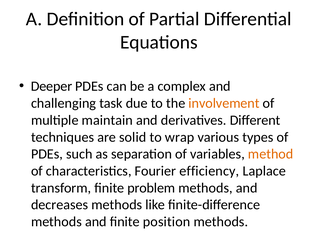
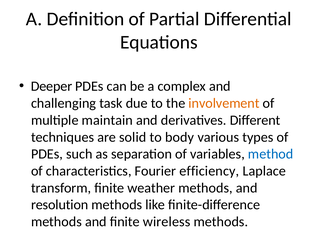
wrap: wrap -> body
method colour: orange -> blue
problem: problem -> weather
decreases: decreases -> resolution
position: position -> wireless
